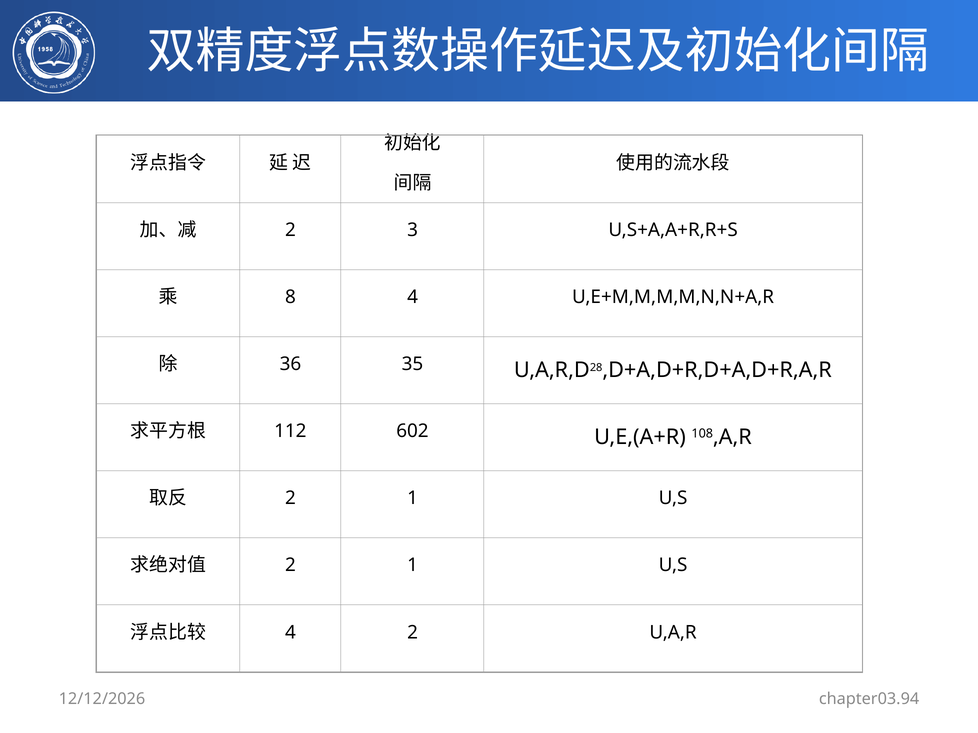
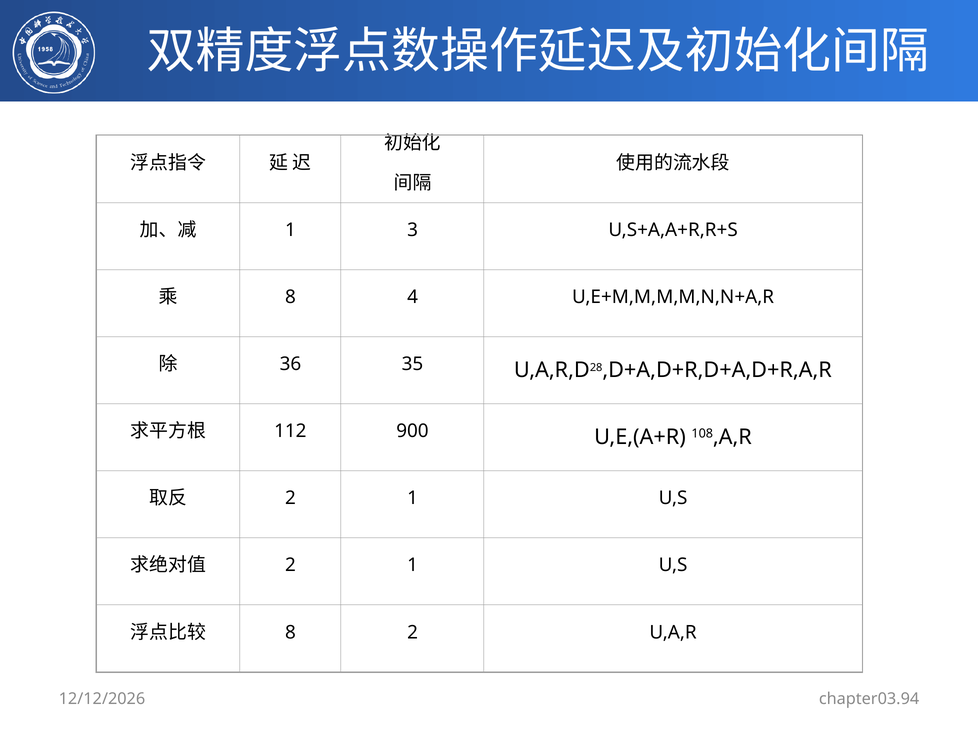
2 at (290, 230): 2 -> 1
602: 602 -> 900
4 at (290, 633): 4 -> 8
